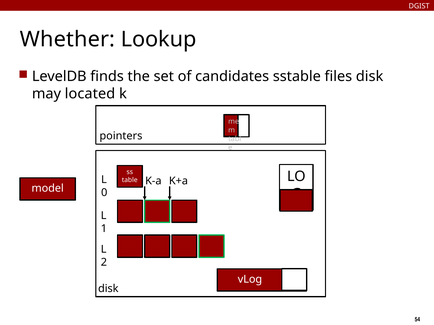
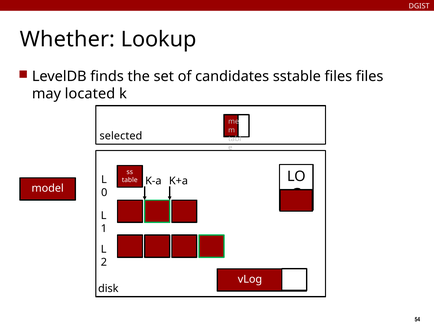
files disk: disk -> files
pointers: pointers -> selected
